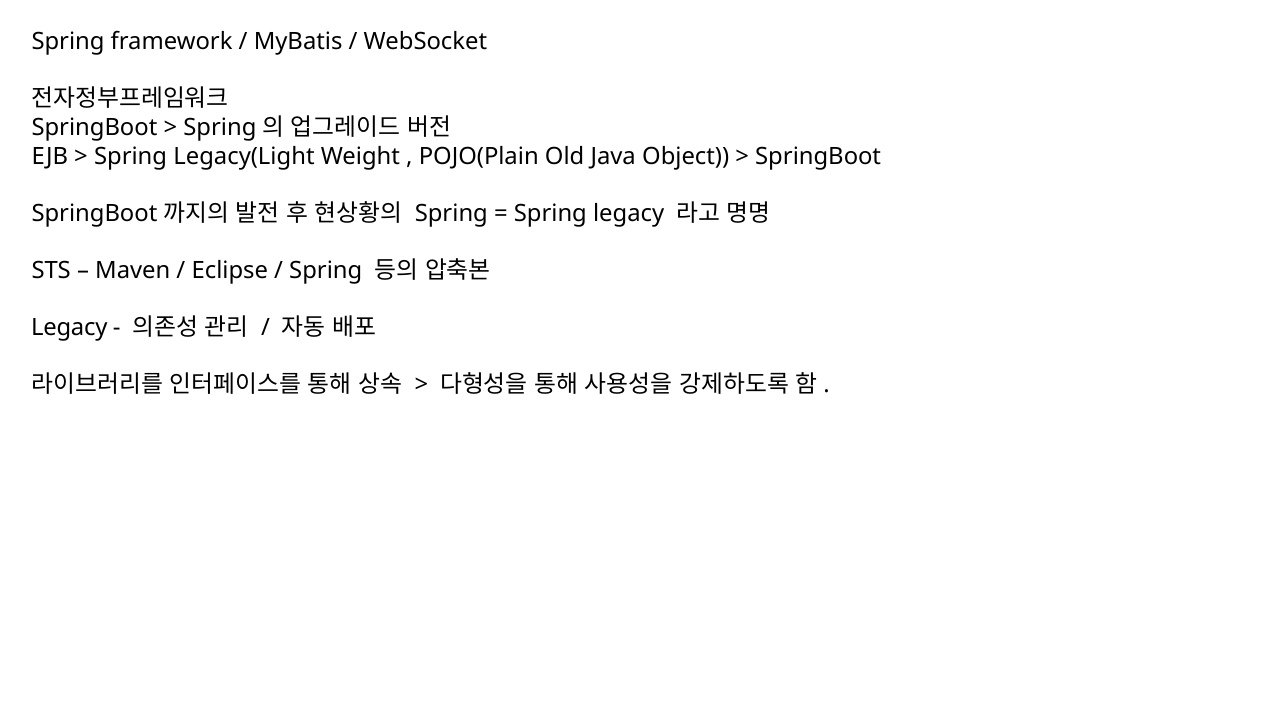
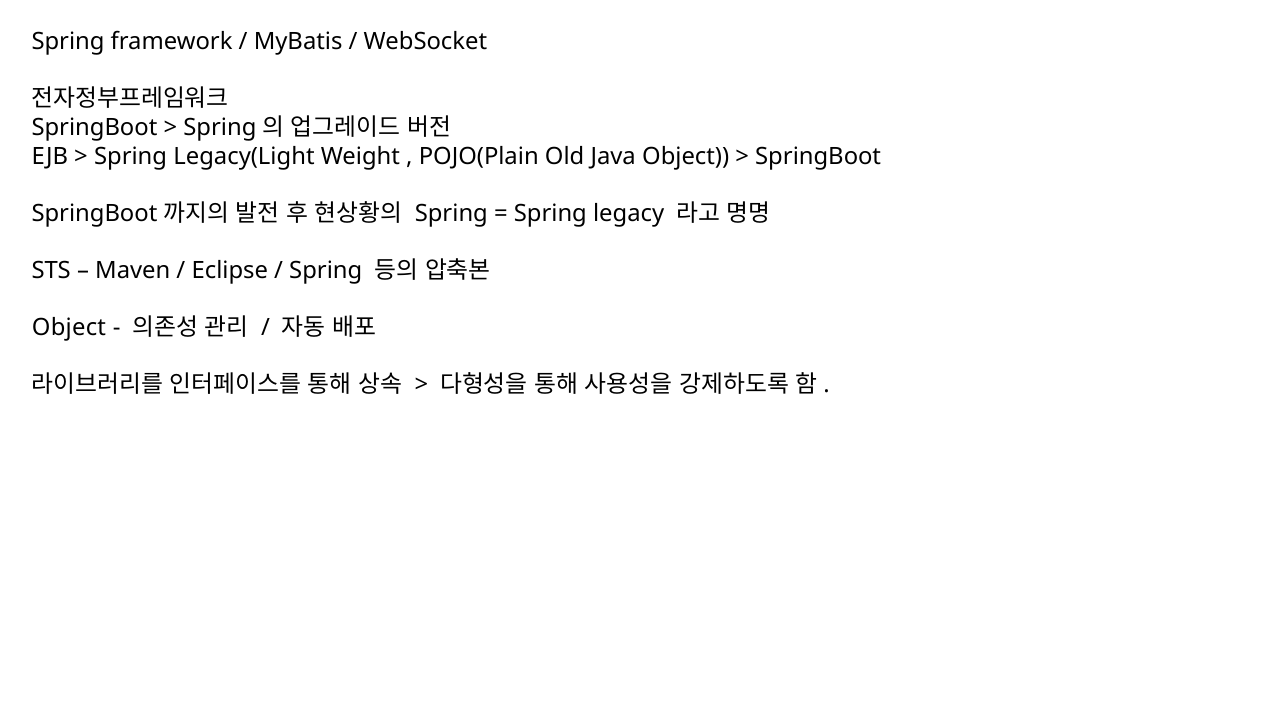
Legacy at (69, 328): Legacy -> Object
